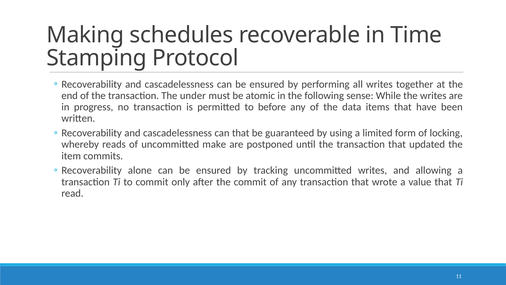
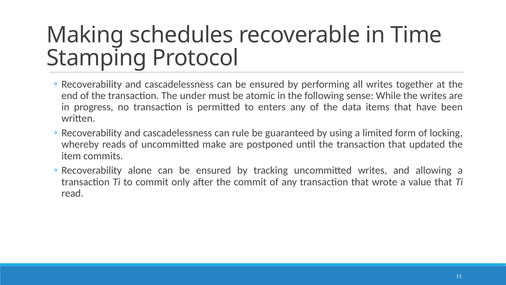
before: before -> enters
can that: that -> rule
